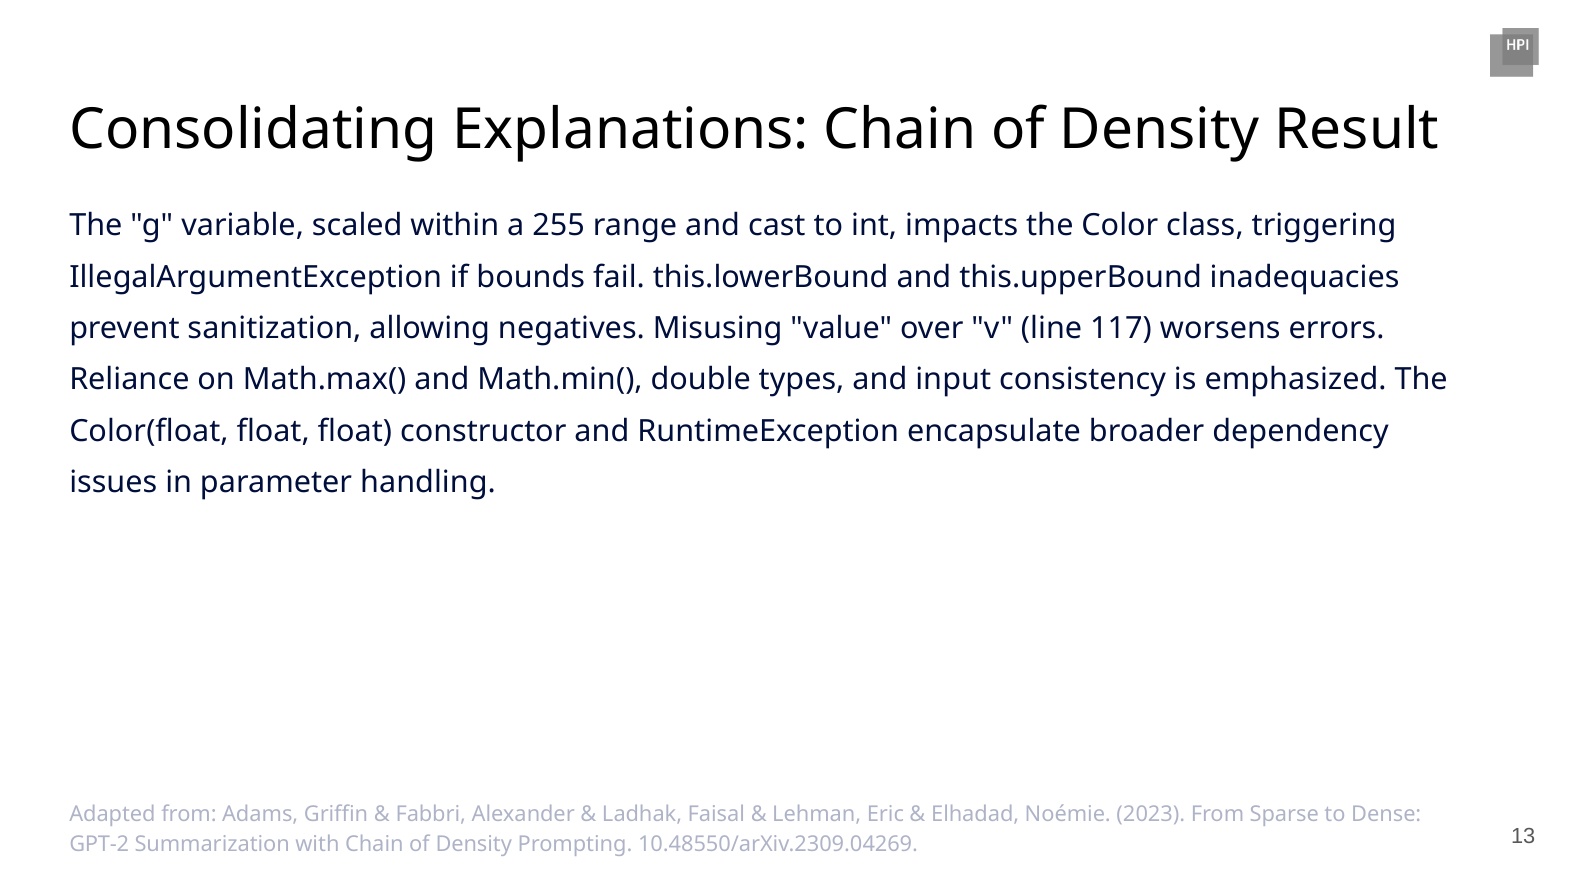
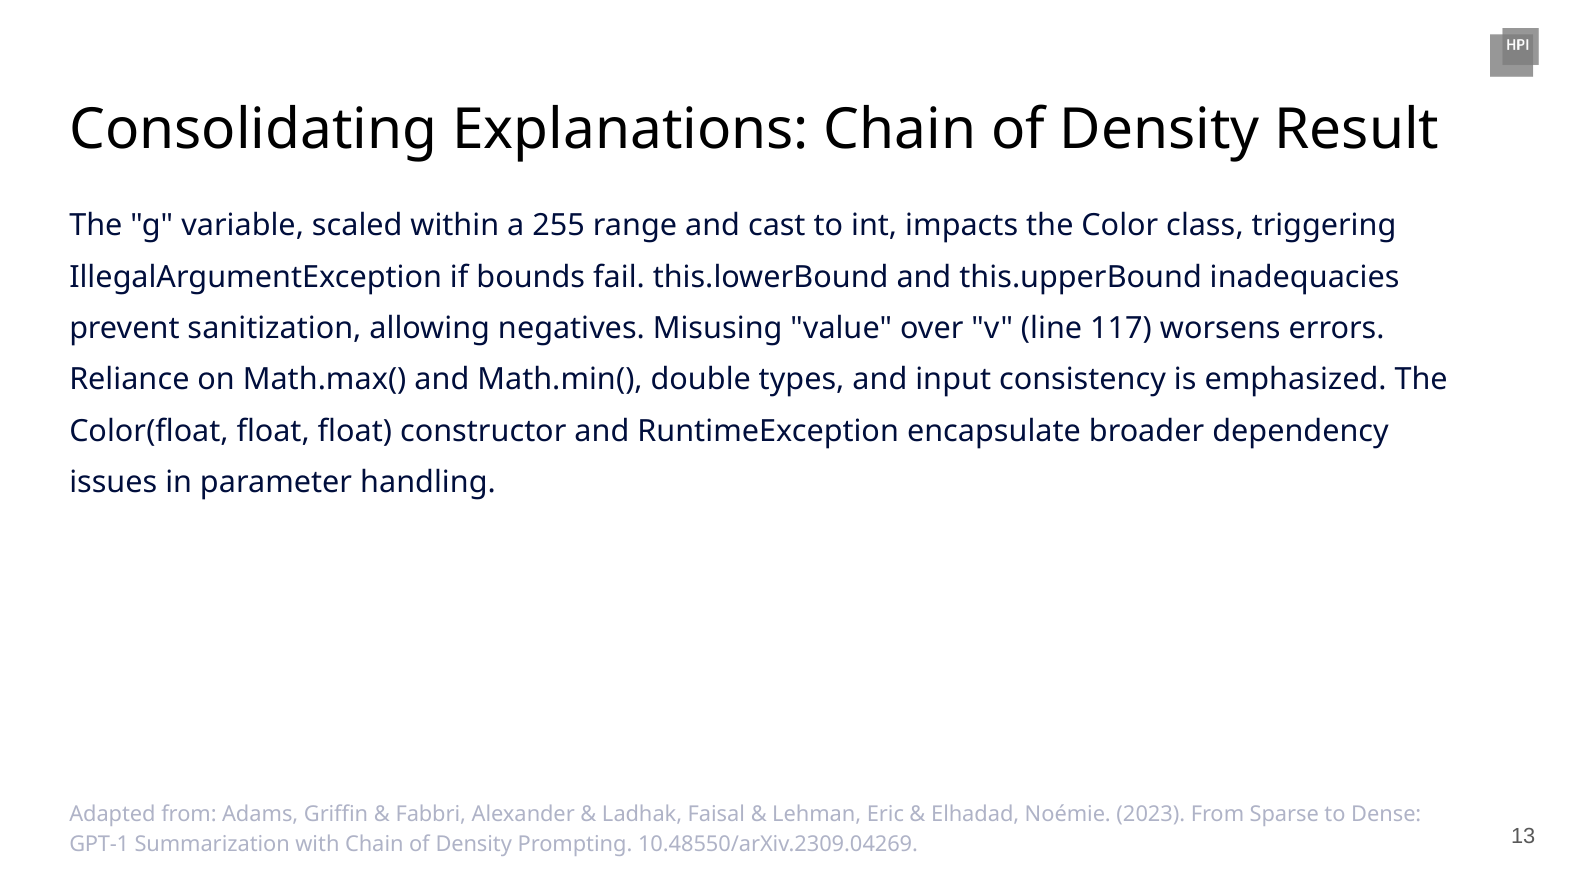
GPT-2: GPT-2 -> GPT-1
